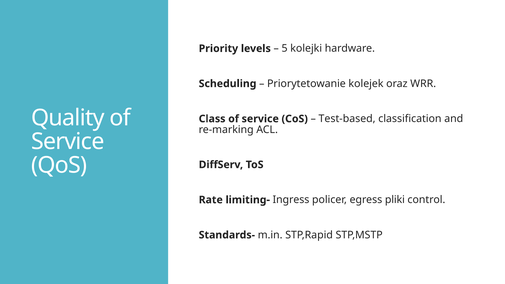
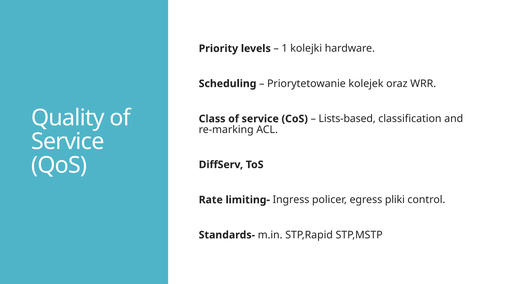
5: 5 -> 1
Test-based: Test-based -> Lists-based
